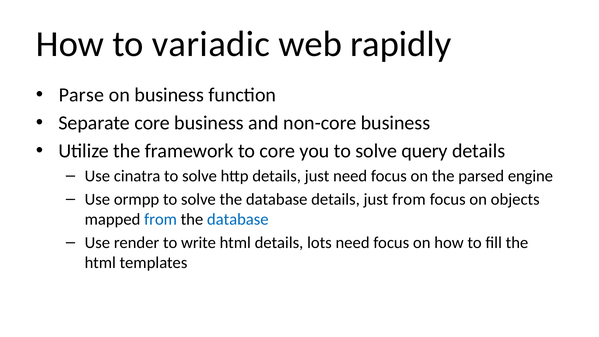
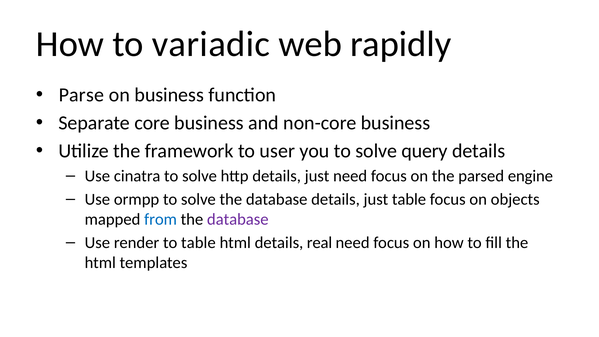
to core: core -> user
just from: from -> table
database at (238, 219) colour: blue -> purple
to write: write -> table
lots: lots -> real
